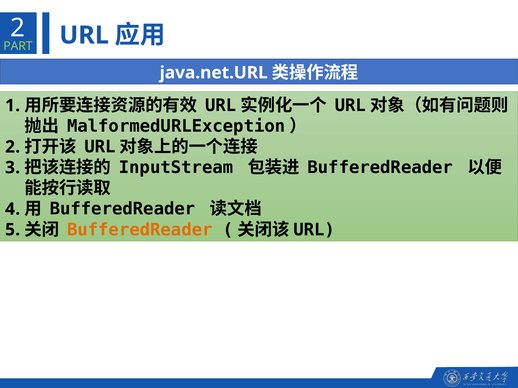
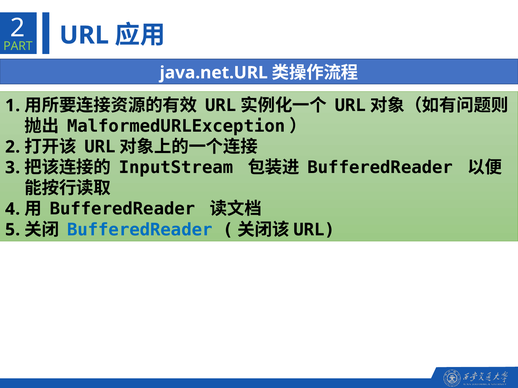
BufferedReader at (140, 230) colour: orange -> blue
